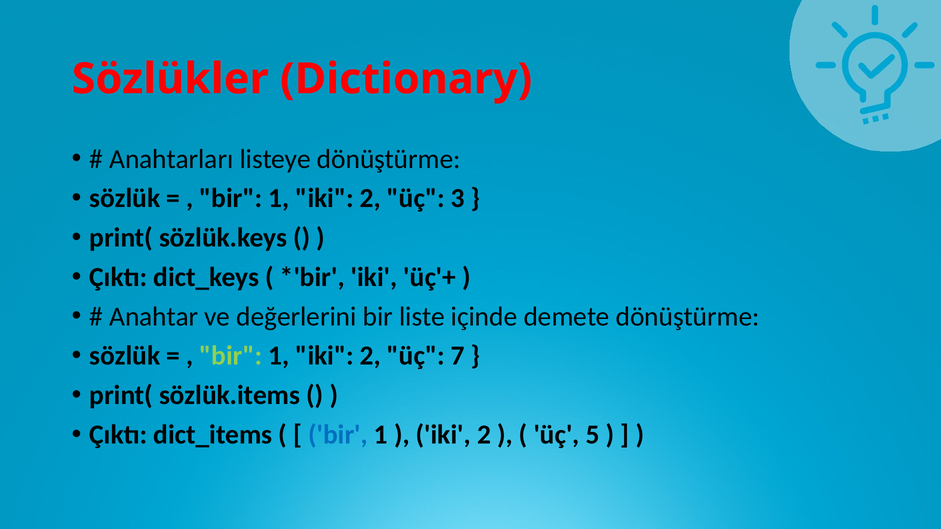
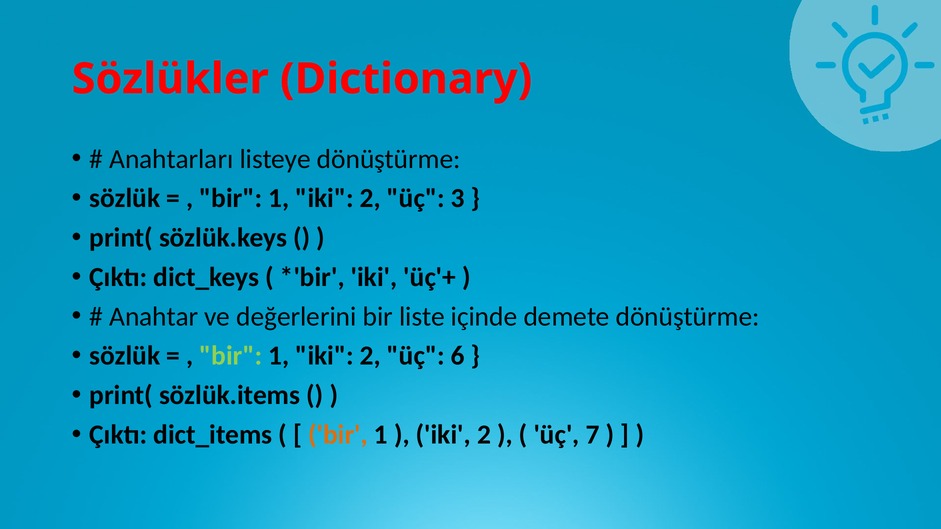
7: 7 -> 6
bir at (338, 435) colour: blue -> orange
5: 5 -> 7
